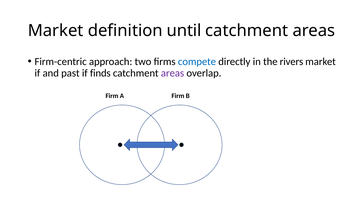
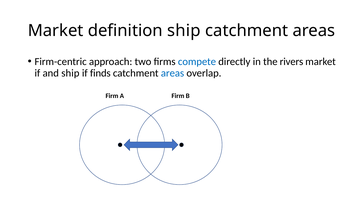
definition until: until -> ship
and past: past -> ship
areas at (173, 73) colour: purple -> blue
